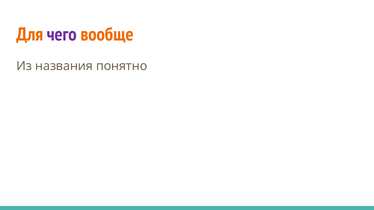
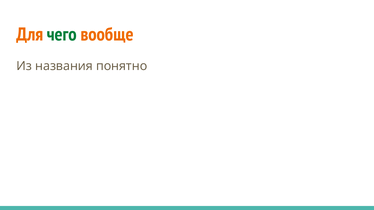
чего colour: purple -> green
